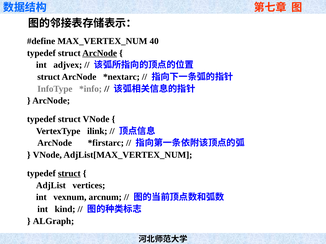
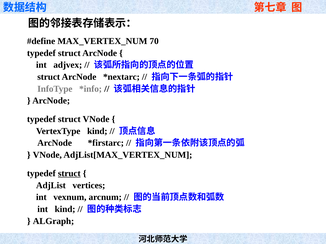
40: 40 -> 70
ArcNode at (100, 53) underline: present -> none
VertexType ilink: ilink -> kind
